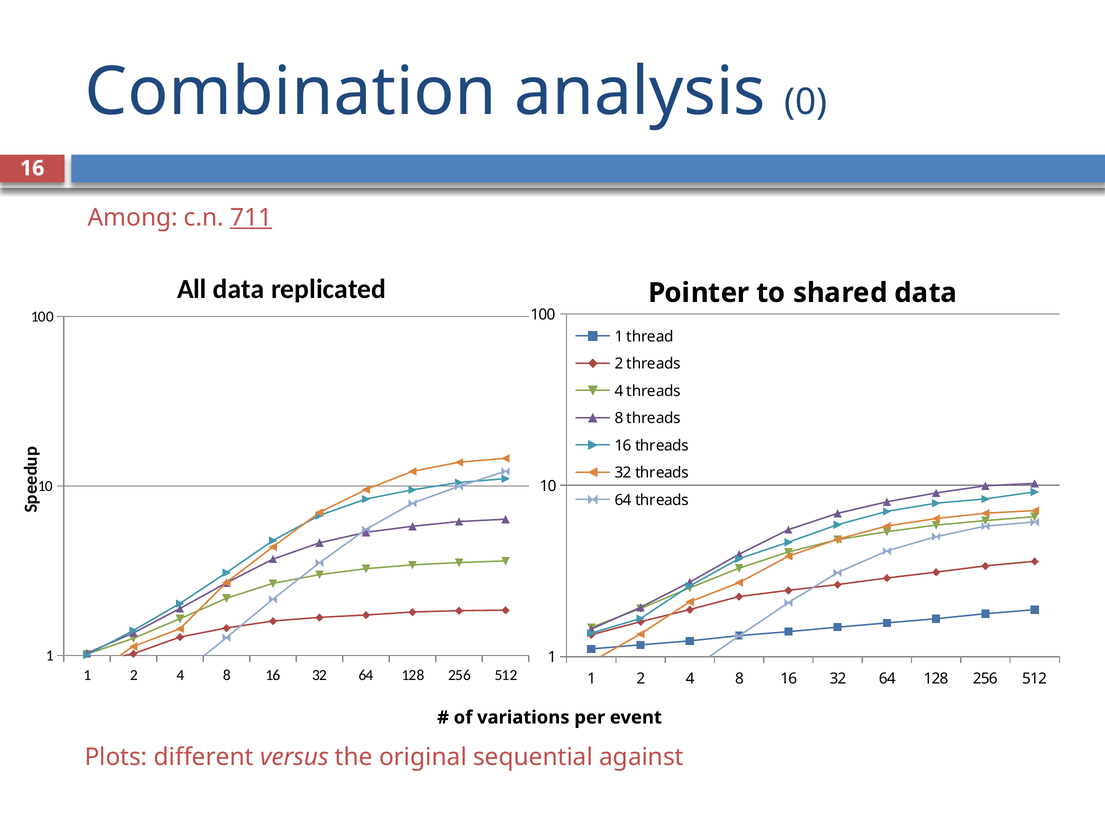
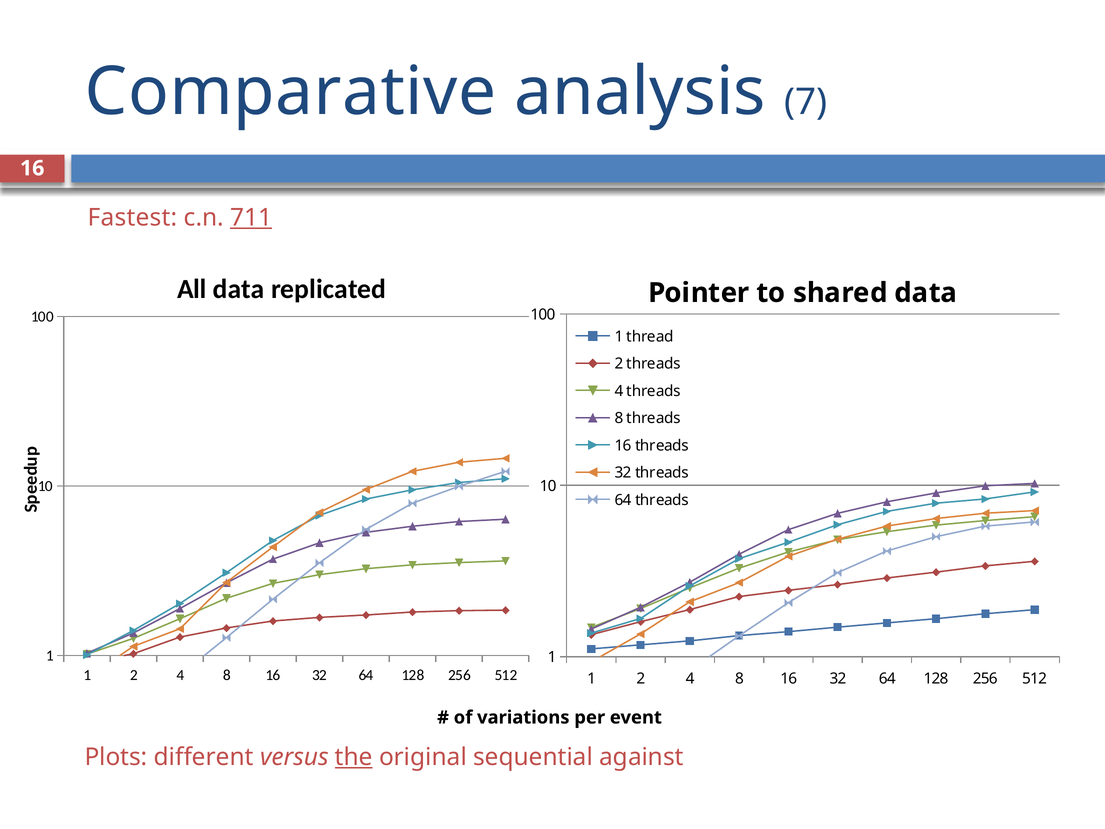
Combination: Combination -> Comparative
0: 0 -> 7
Among: Among -> Fastest
the underline: none -> present
